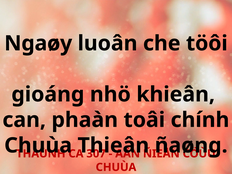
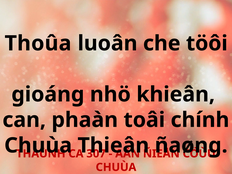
Ngaøy: Ngaøy -> Thoûa
